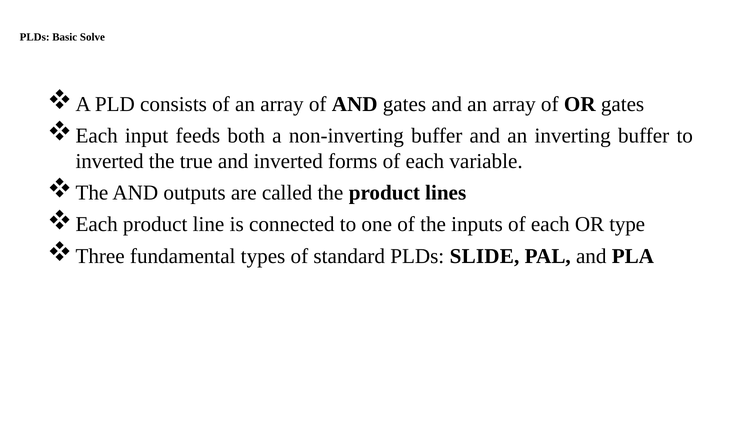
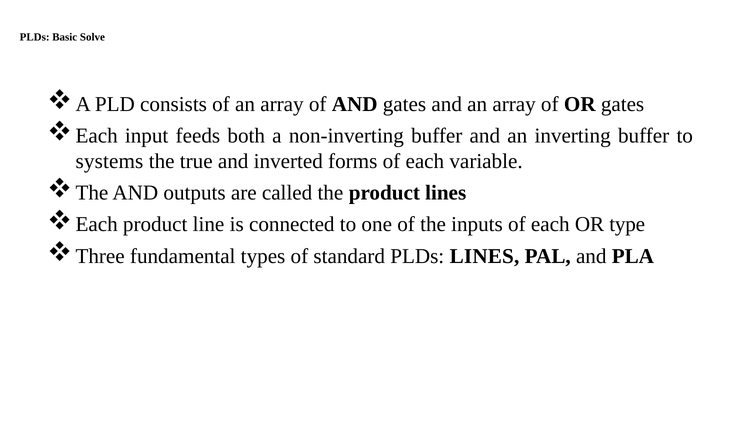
inverted at (110, 161): inverted -> systems
PLDs SLIDE: SLIDE -> LINES
